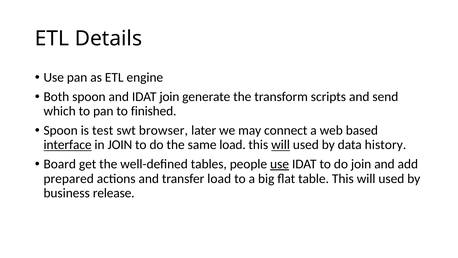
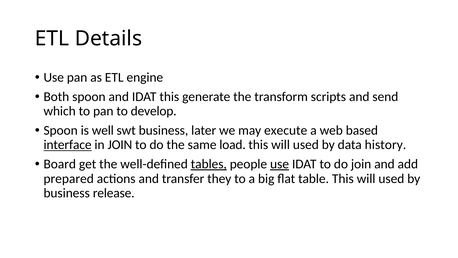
IDAT join: join -> this
finished: finished -> develop
test: test -> well
swt browser: browser -> business
connect: connect -> execute
will at (281, 145) underline: present -> none
tables underline: none -> present
transfer load: load -> they
